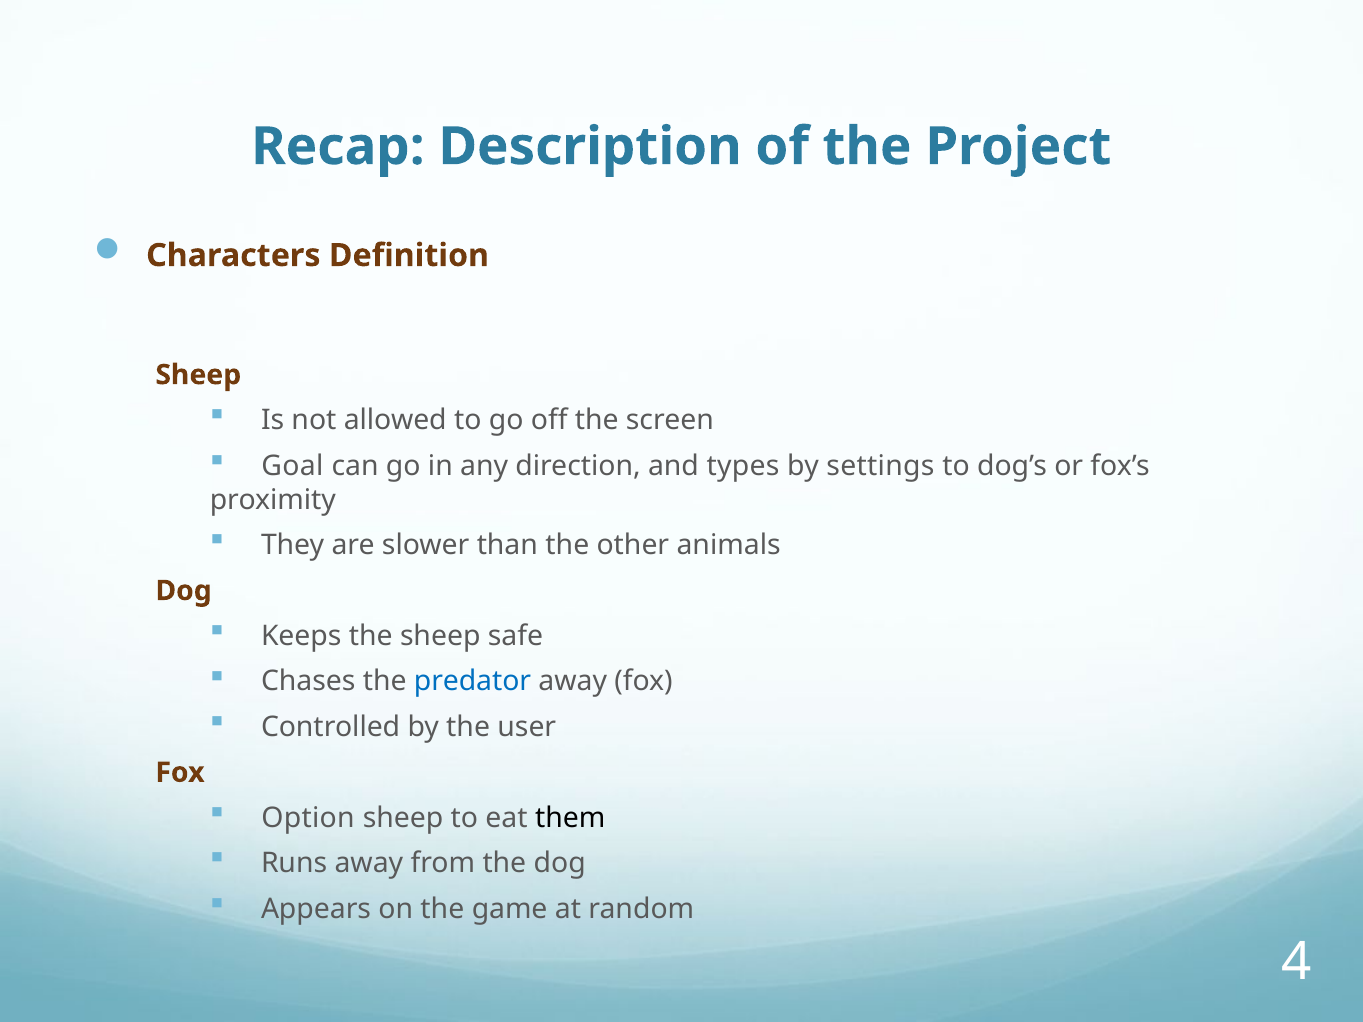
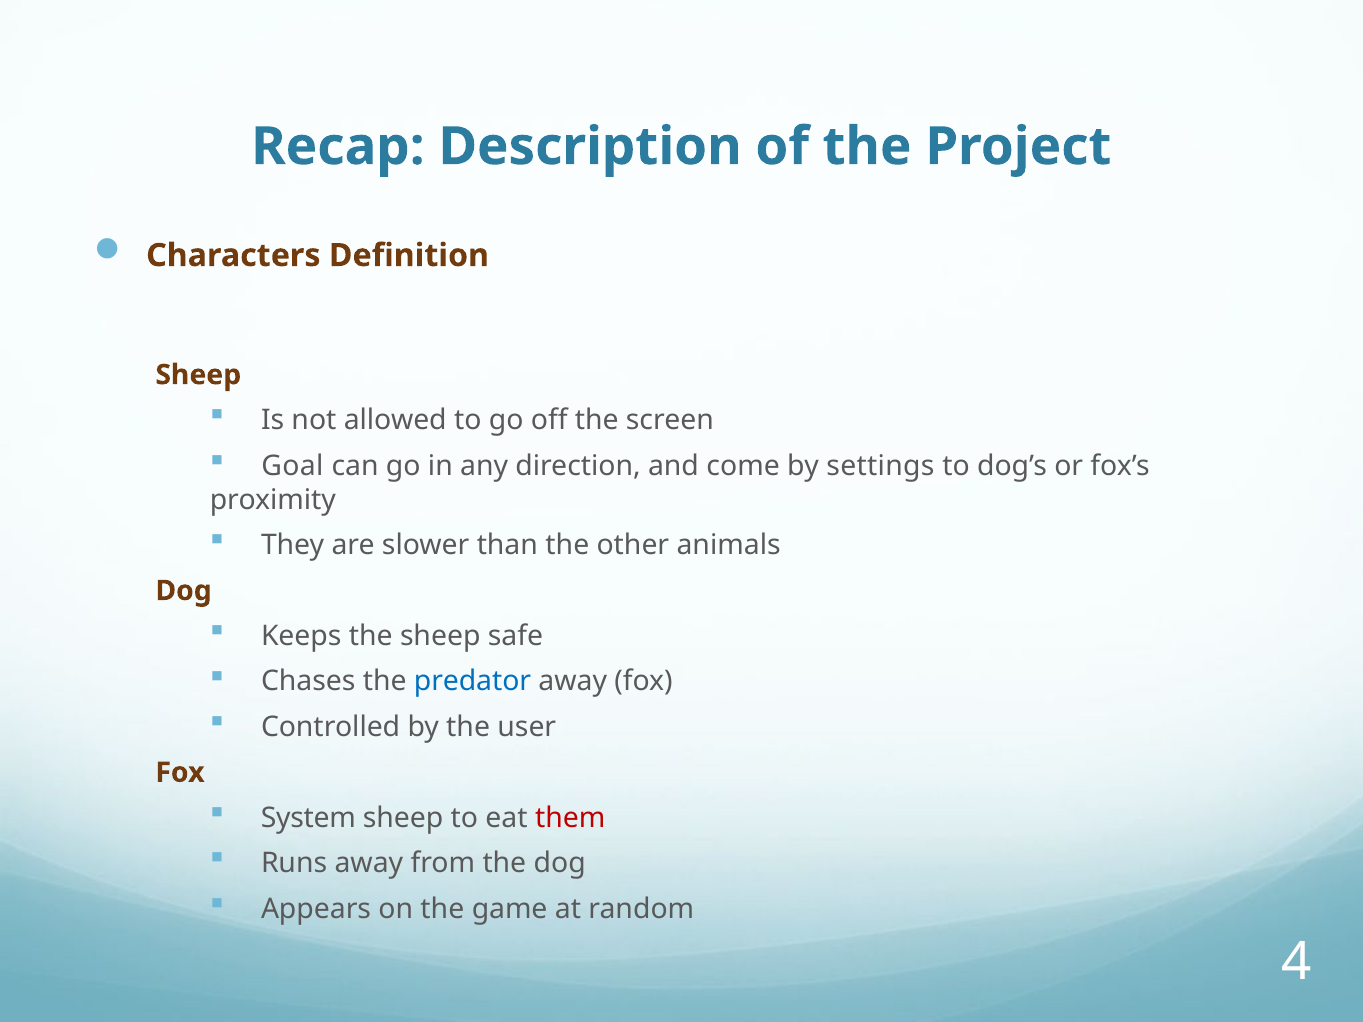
types: types -> come
Option: Option -> System
them colour: black -> red
